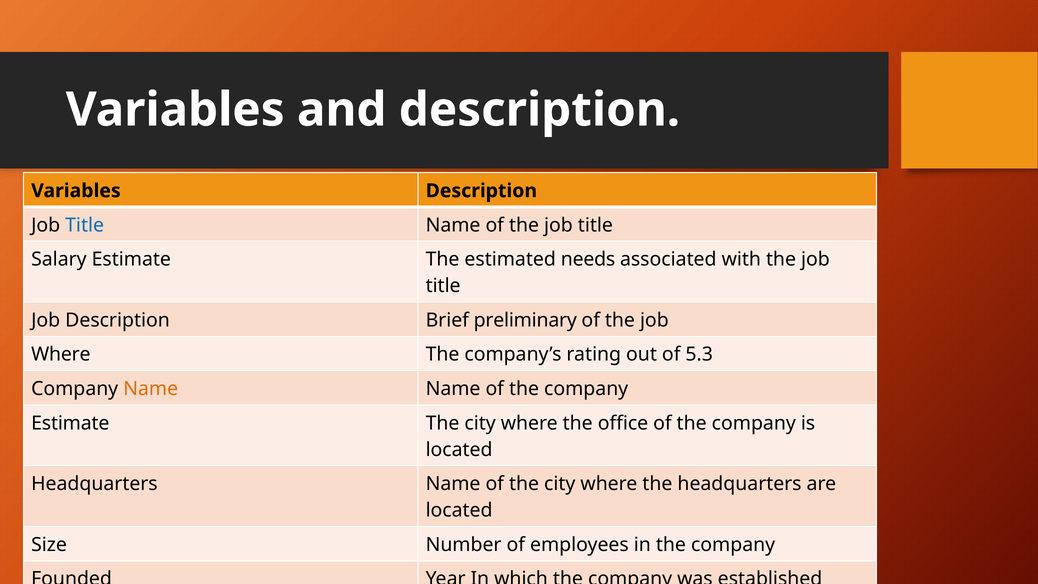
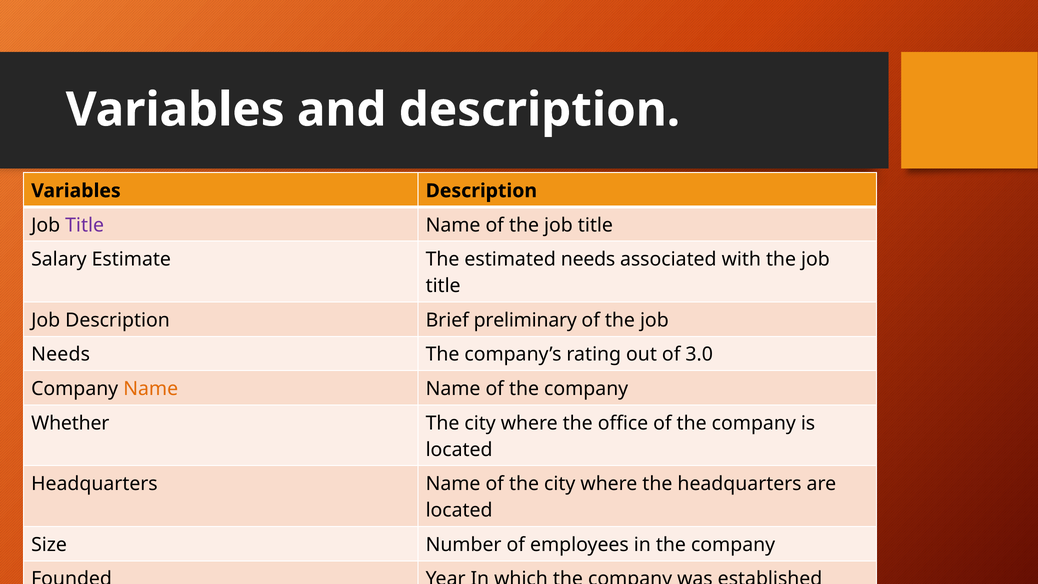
Title at (85, 225) colour: blue -> purple
Where at (61, 354): Where -> Needs
5.3: 5.3 -> 3.0
Estimate at (70, 423): Estimate -> Whether
